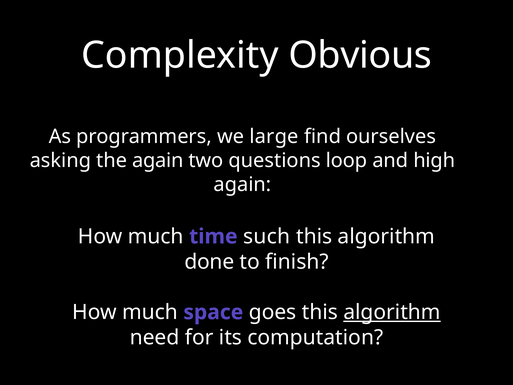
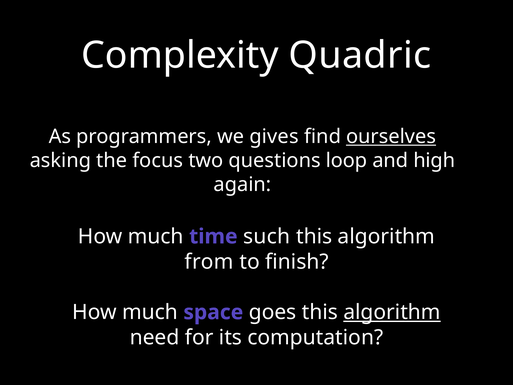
Obvious: Obvious -> Quadric
large: large -> gives
ourselves underline: none -> present
the again: again -> focus
done: done -> from
